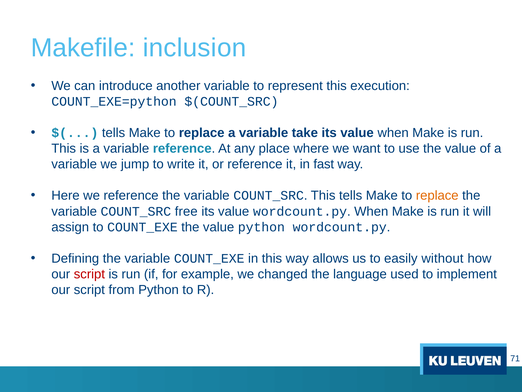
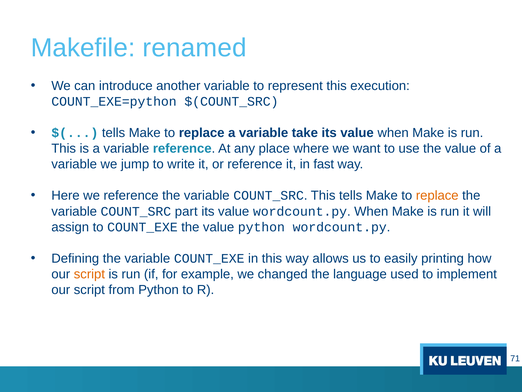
inclusion: inclusion -> renamed
free: free -> part
without: without -> printing
script at (89, 274) colour: red -> orange
